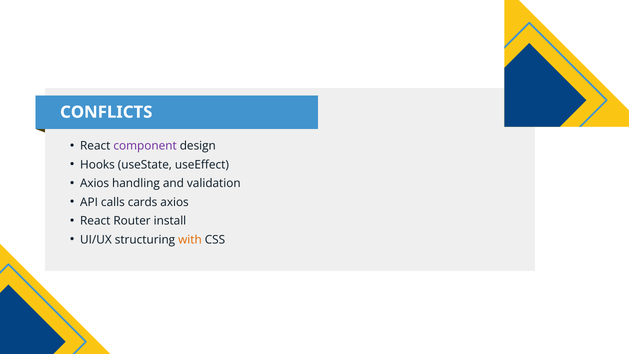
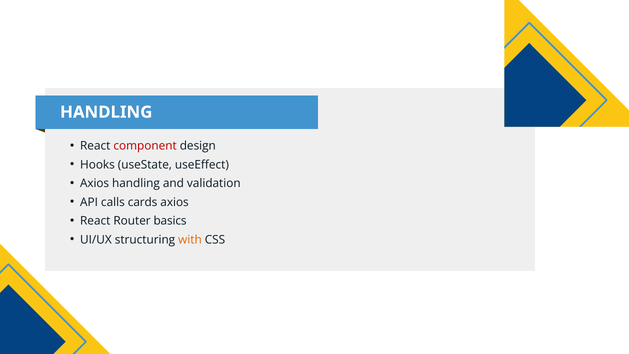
CONFLICTS at (106, 112): CONFLICTS -> HANDLING
component colour: purple -> red
install: install -> basics
